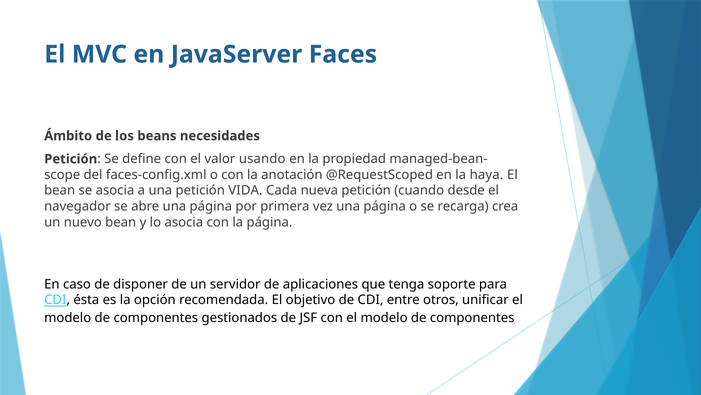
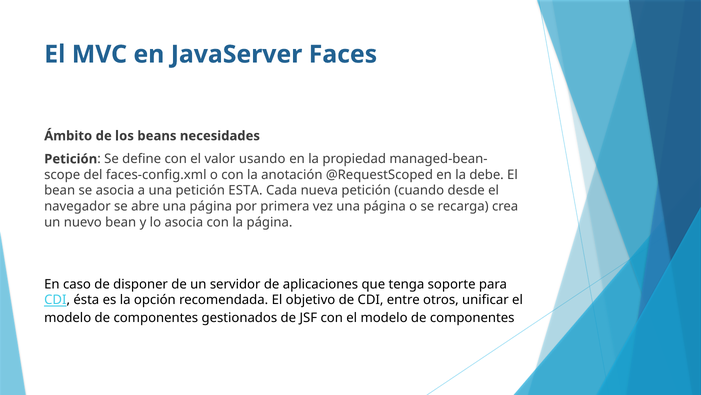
haya: haya -> debe
VIDA: VIDA -> ESTA
